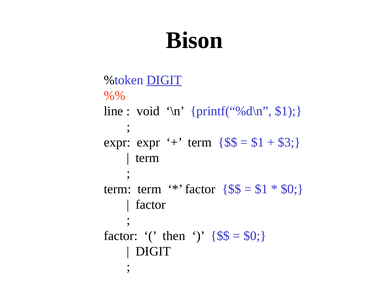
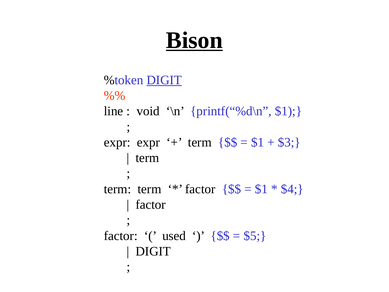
Bison underline: none -> present
$0 at (292, 189): $0 -> $4
then: then -> used
$0 at (255, 236): $0 -> $5
